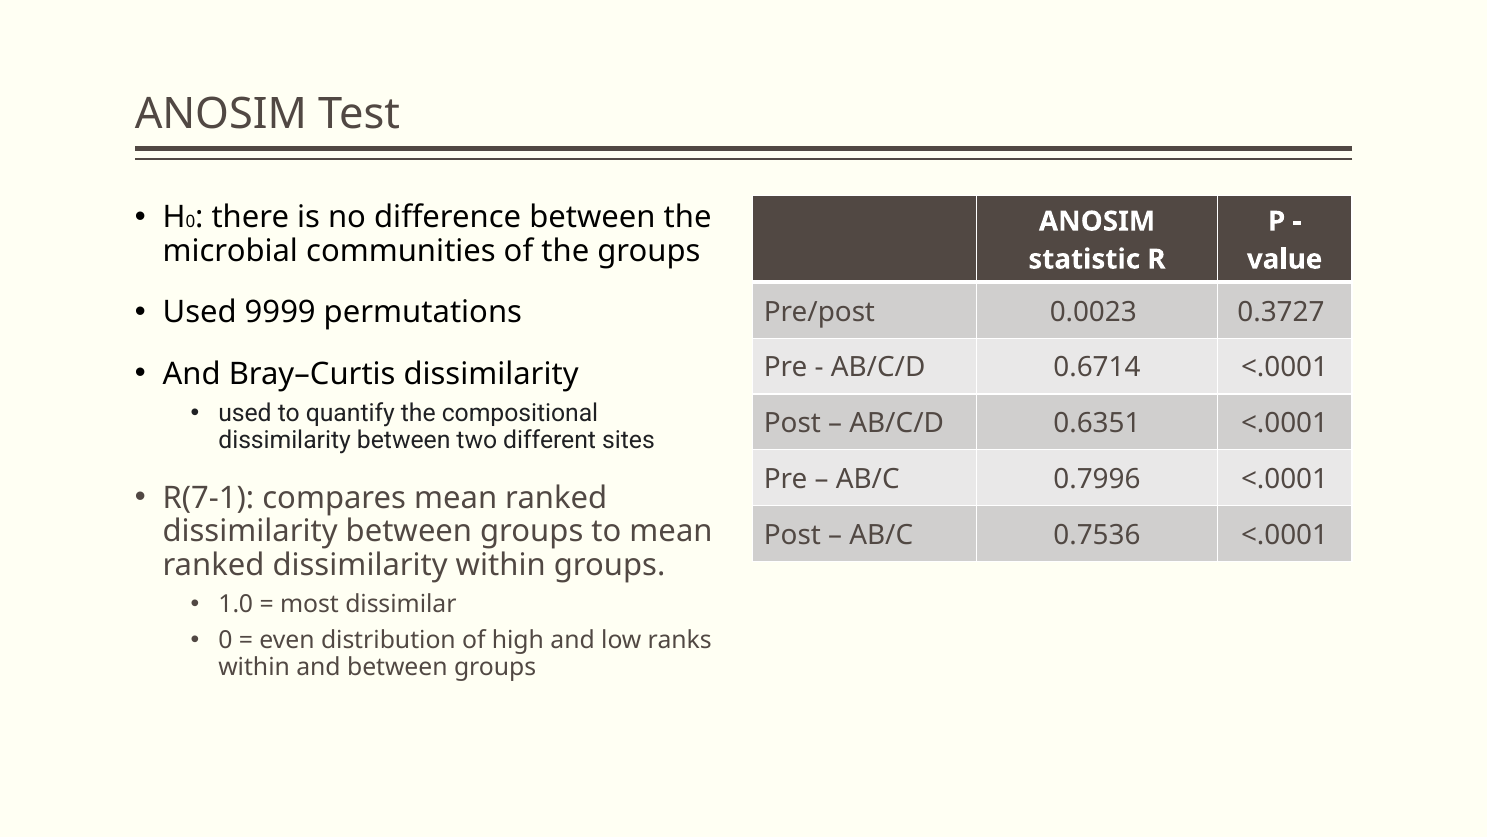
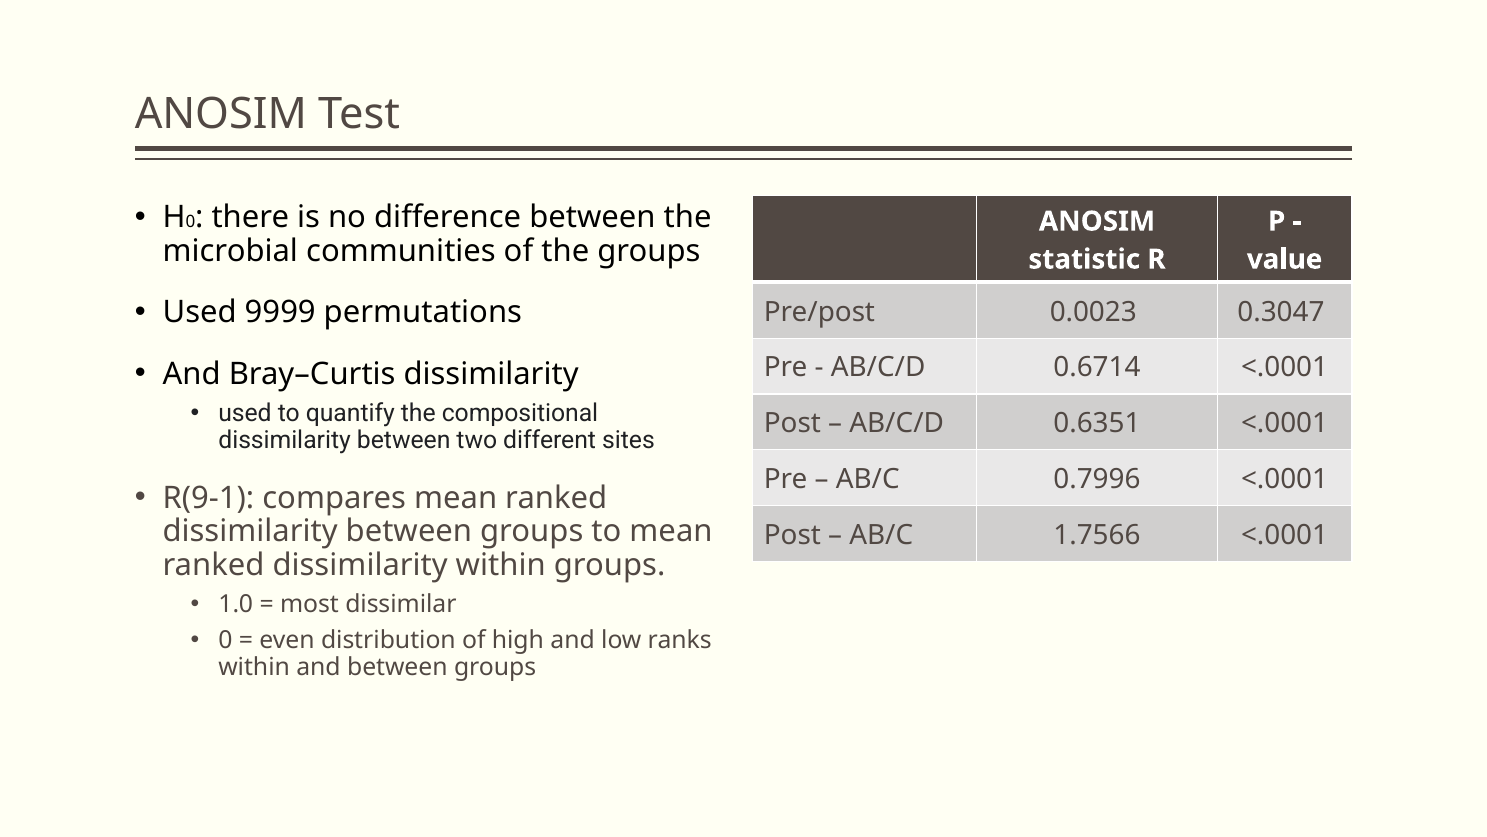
0.3727: 0.3727 -> 0.3047
R(7-1: R(7-1 -> R(9-1
0.7536: 0.7536 -> 1.7566
